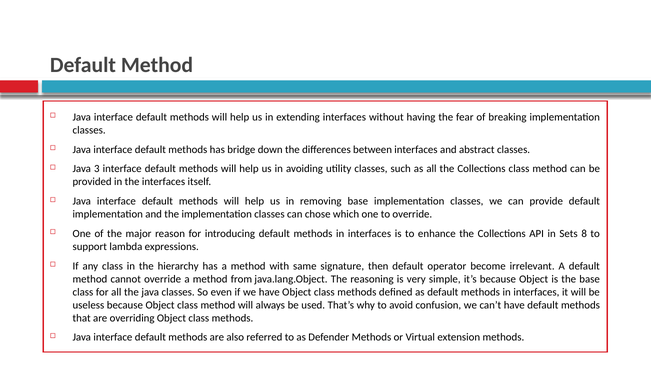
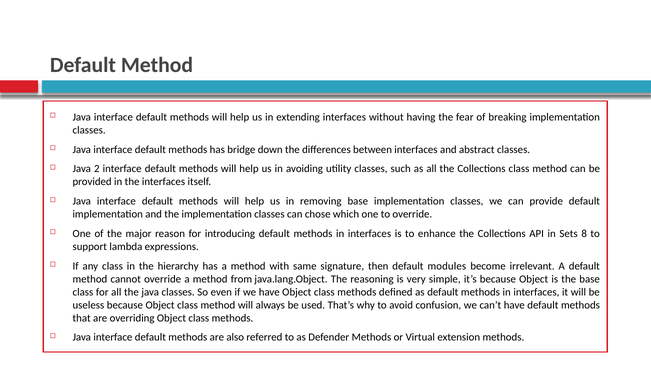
3: 3 -> 2
operator: operator -> modules
